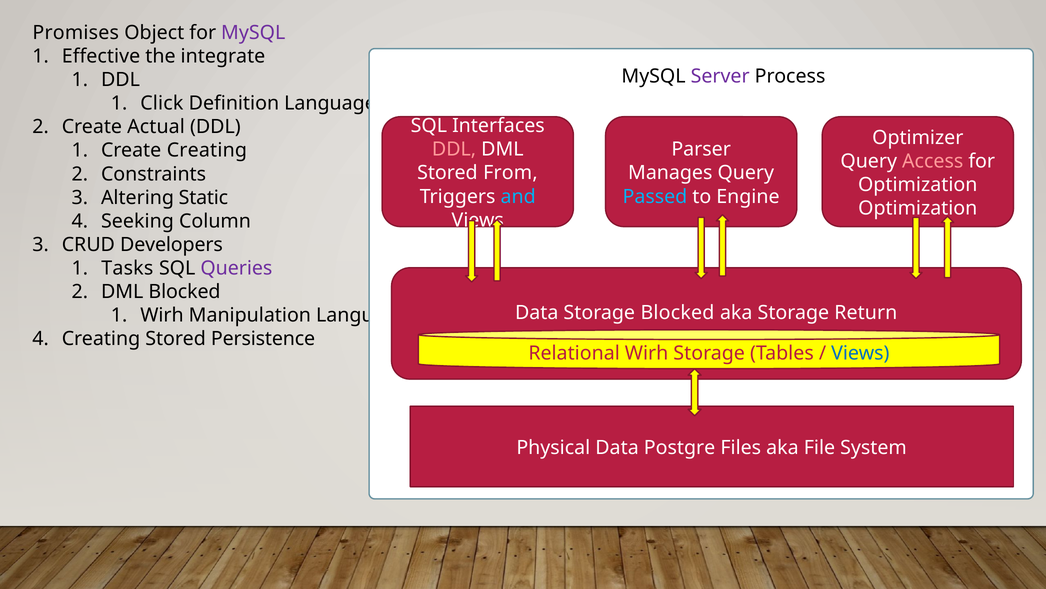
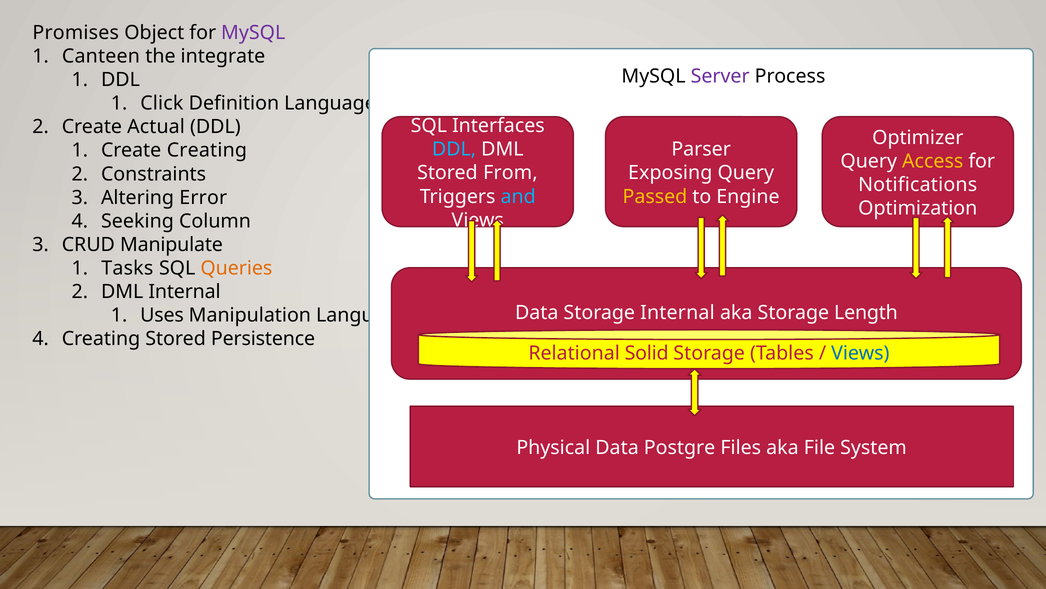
Effective: Effective -> Canteen
DDL at (454, 149) colour: pink -> light blue
Access colour: pink -> yellow
Manages: Manages -> Exposing
Optimization at (918, 185): Optimization -> Notifications
Passed colour: light blue -> yellow
Static: Static -> Error
Developers: Developers -> Manipulate
Queries colour: purple -> orange
DML Blocked: Blocked -> Internal
Storage Blocked: Blocked -> Internal
Return: Return -> Length
Wirh at (162, 315): Wirh -> Uses
Relational Wirh: Wirh -> Solid
